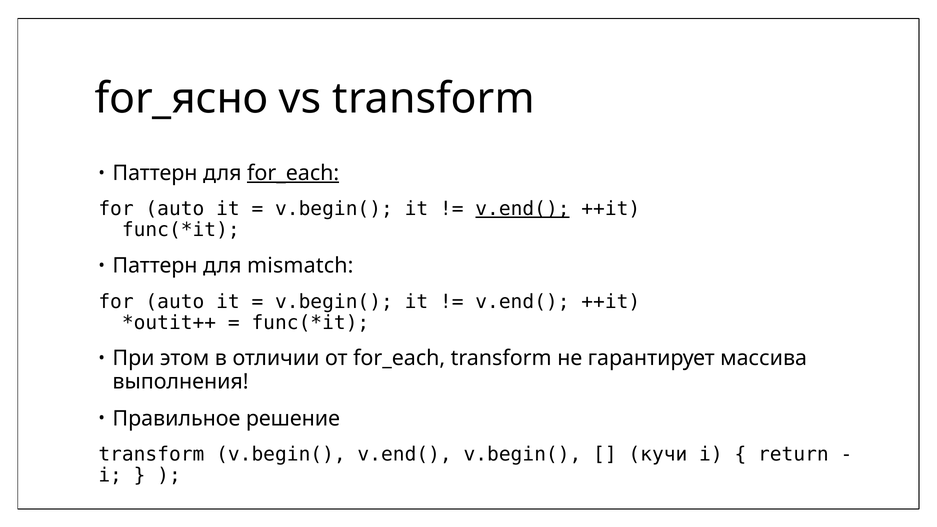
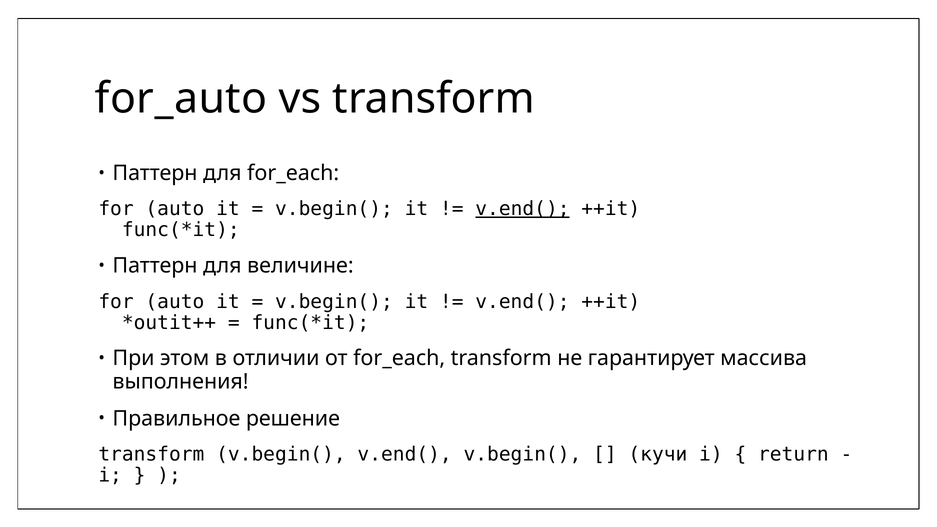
for_ясно: for_ясно -> for_auto
for_each at (293, 173) underline: present -> none
mismatch: mismatch -> величине
